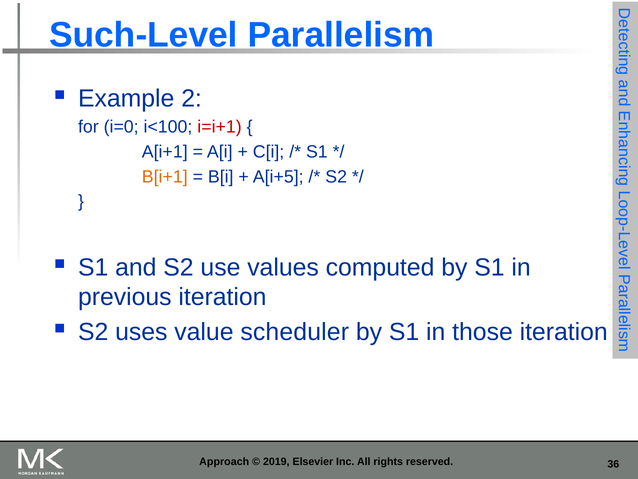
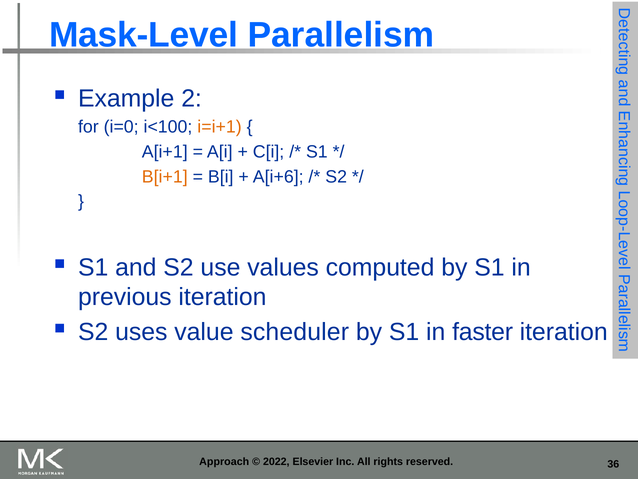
Such-Level: Such-Level -> Mask-Level
i=i+1 colour: red -> orange
A[i+5: A[i+5 -> A[i+6
those: those -> faster
2019: 2019 -> 2022
